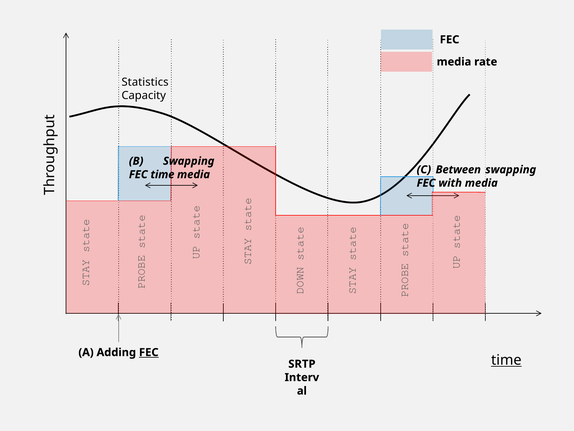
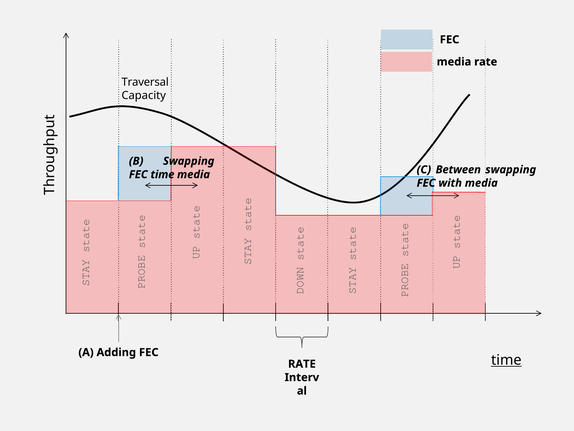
Statistics: Statistics -> Traversal
FEC at (149, 352) underline: present -> none
SRTP at (302, 364): SRTP -> RATE
